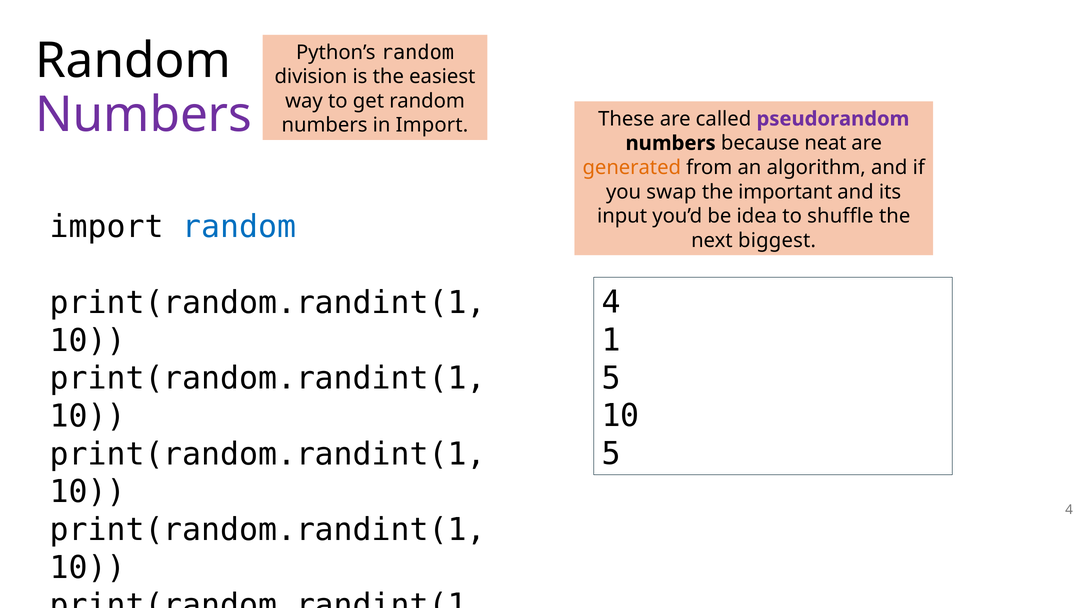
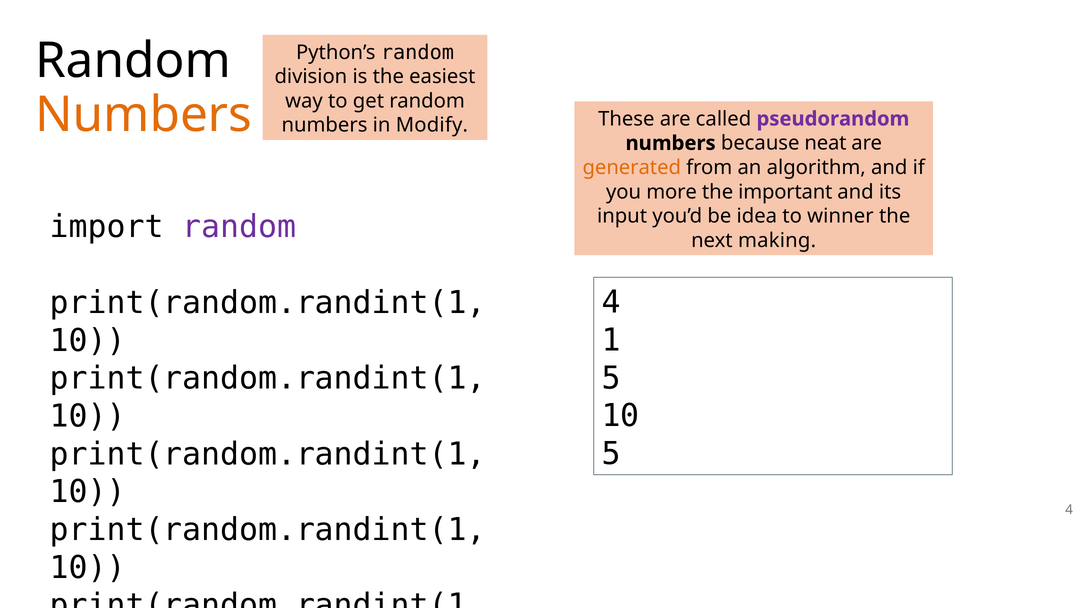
Numbers at (144, 115) colour: purple -> orange
in Import: Import -> Modify
swap: swap -> more
shuffle: shuffle -> winner
random at (239, 227) colour: blue -> purple
biggest: biggest -> making
